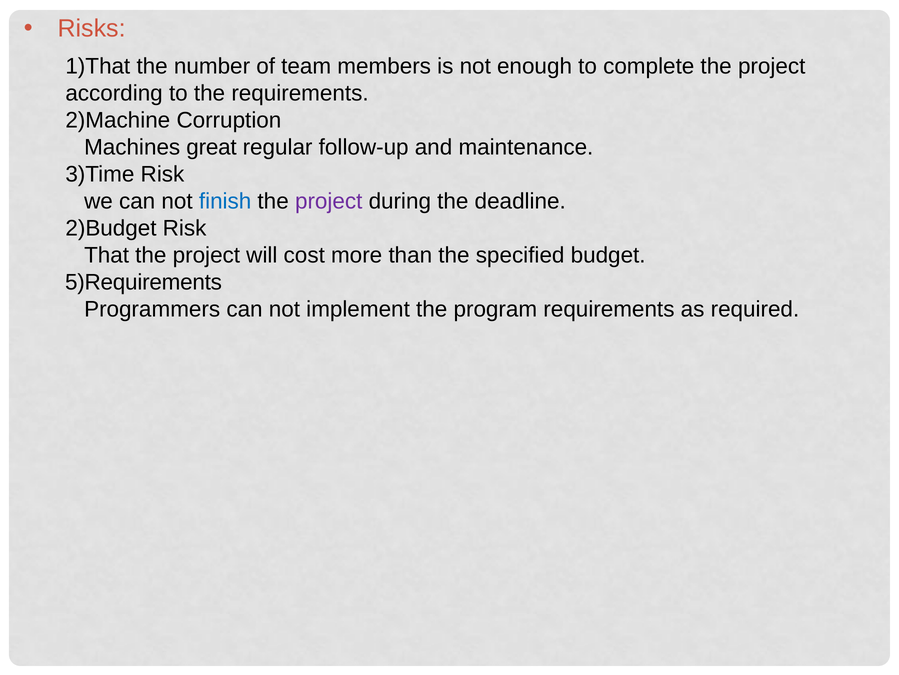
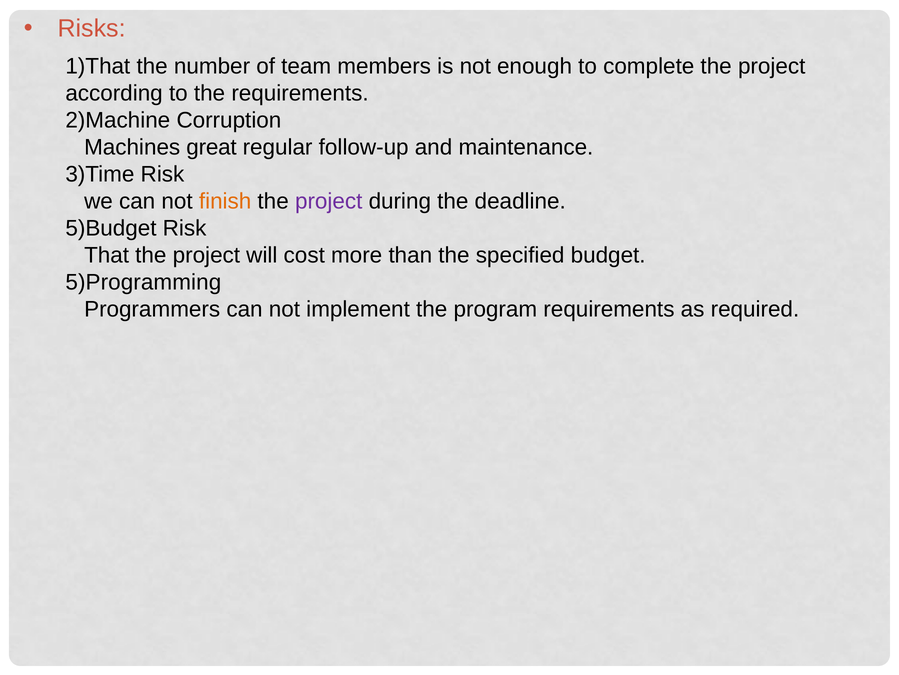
finish colour: blue -> orange
2)Budget: 2)Budget -> 5)Budget
5)Requirements: 5)Requirements -> 5)Programming
